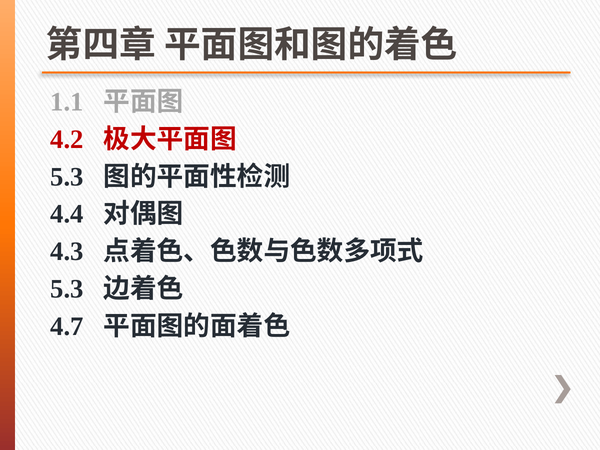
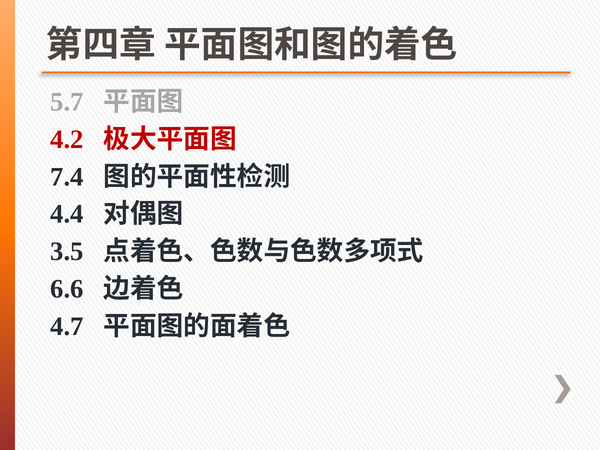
1.1: 1.1 -> 5.7
5.3 at (67, 177): 5.3 -> 7.4
4.3: 4.3 -> 3.5
5.3 at (67, 289): 5.3 -> 6.6
